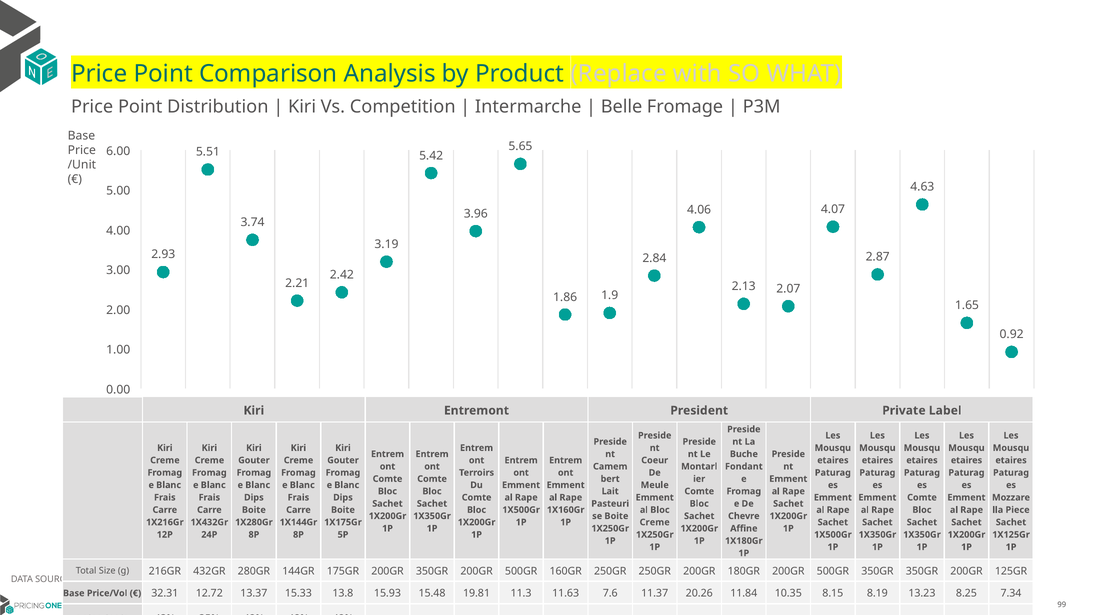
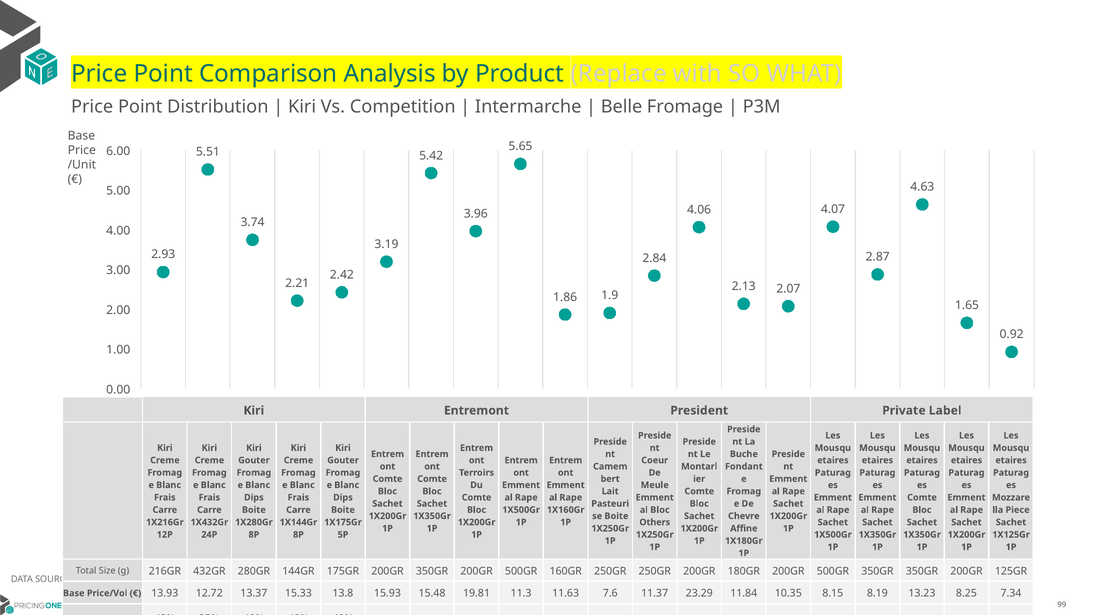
Creme at (655, 522): Creme -> Others
32.31: 32.31 -> 13.93
20.26: 20.26 -> 23.29
